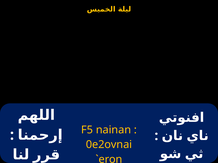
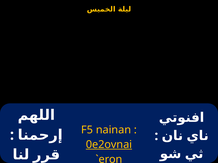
0e2ovnai underline: none -> present
